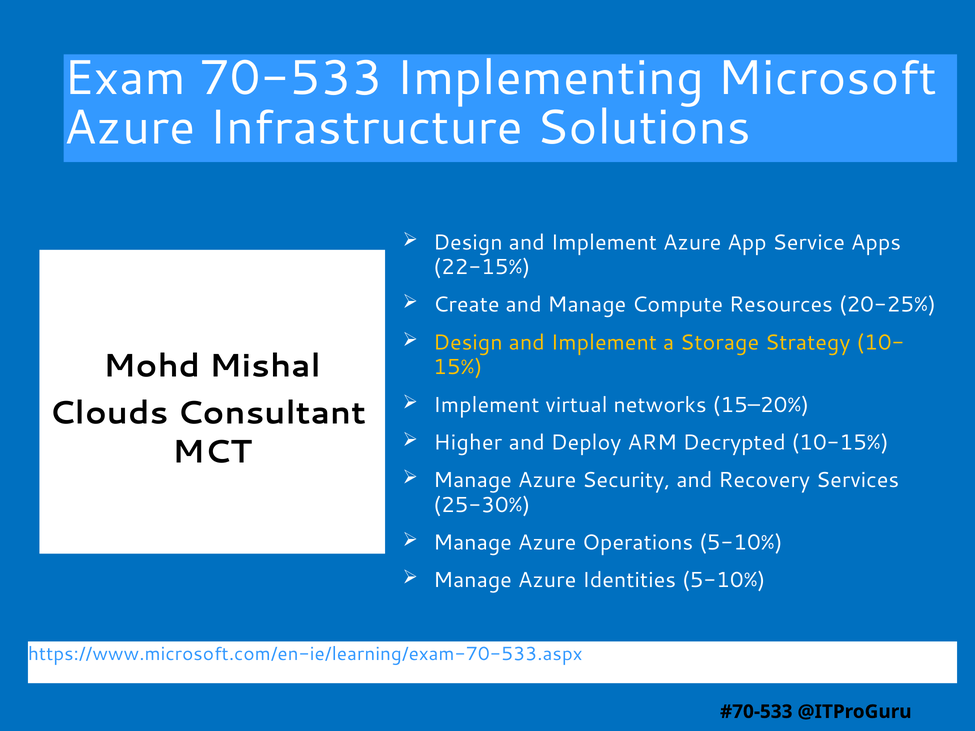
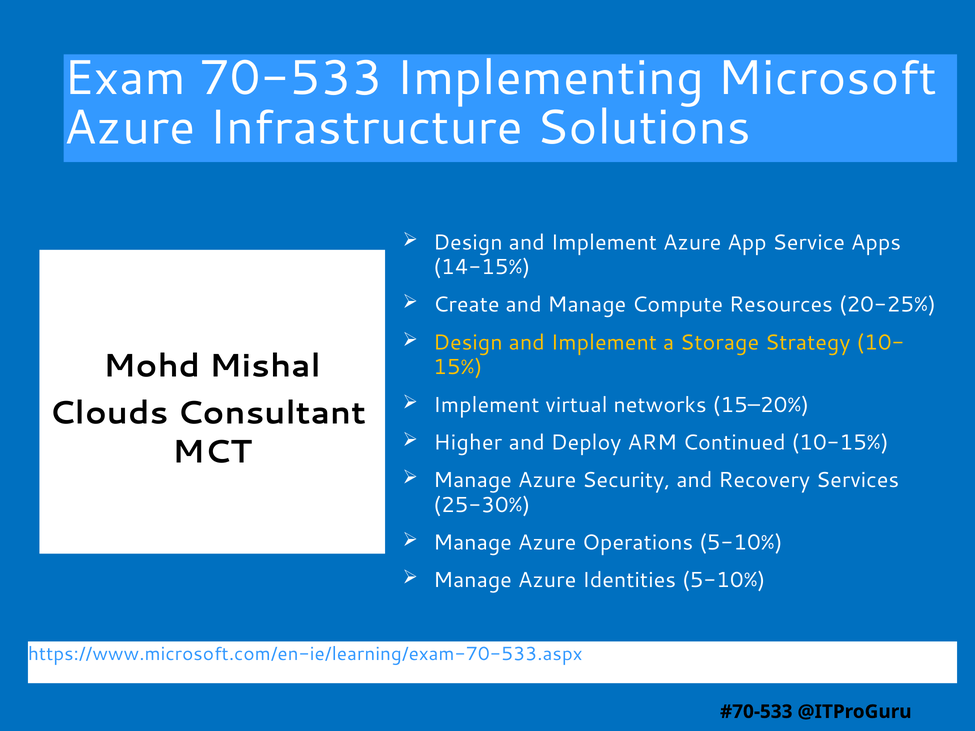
22-15%: 22-15% -> 14-15%
Decrypted: Decrypted -> Continued
